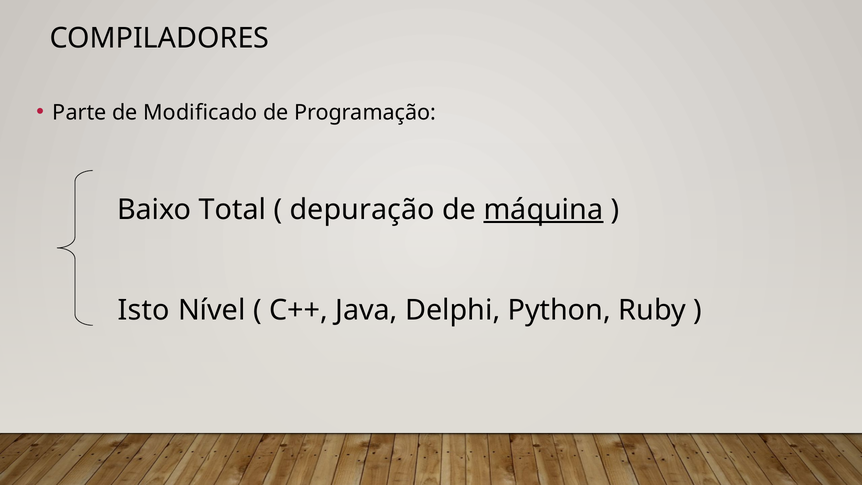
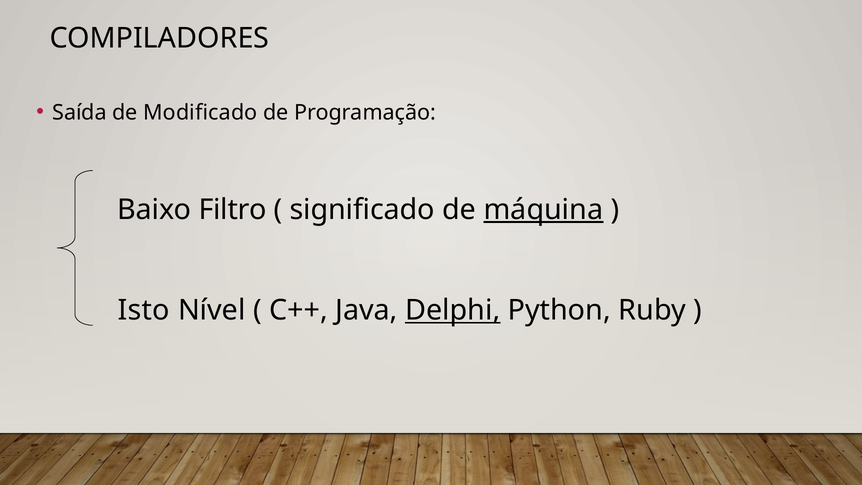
Parte: Parte -> Saída
Total: Total -> Filtro
depuração: depuração -> significado
Delphi underline: none -> present
